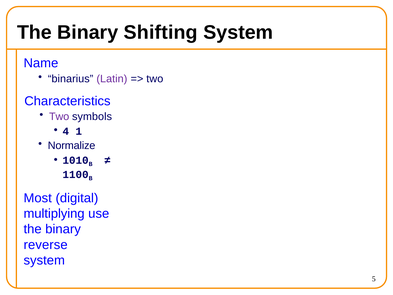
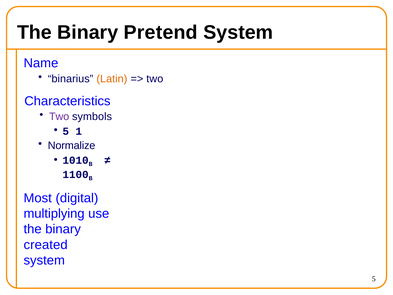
Shifting: Shifting -> Pretend
Latin colour: purple -> orange
4 at (66, 131): 4 -> 5
reverse: reverse -> created
